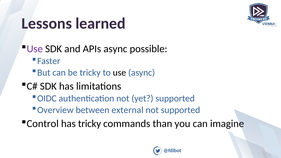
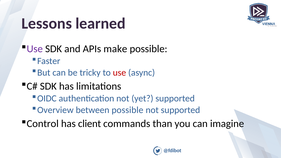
APIs async: async -> make
use at (119, 73) colour: black -> red
between external: external -> possible
has tricky: tricky -> client
